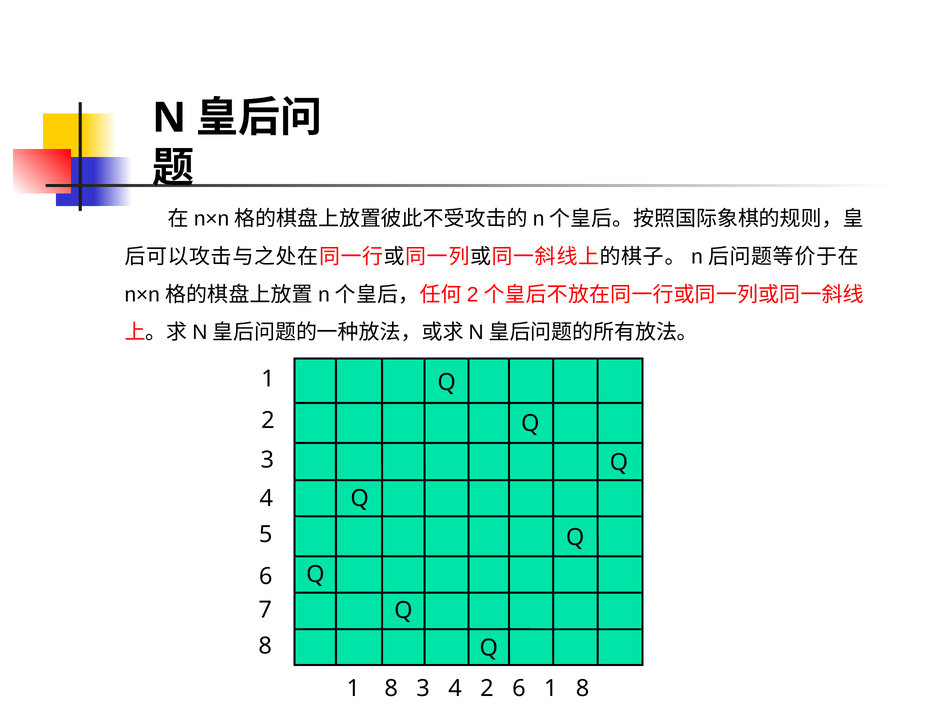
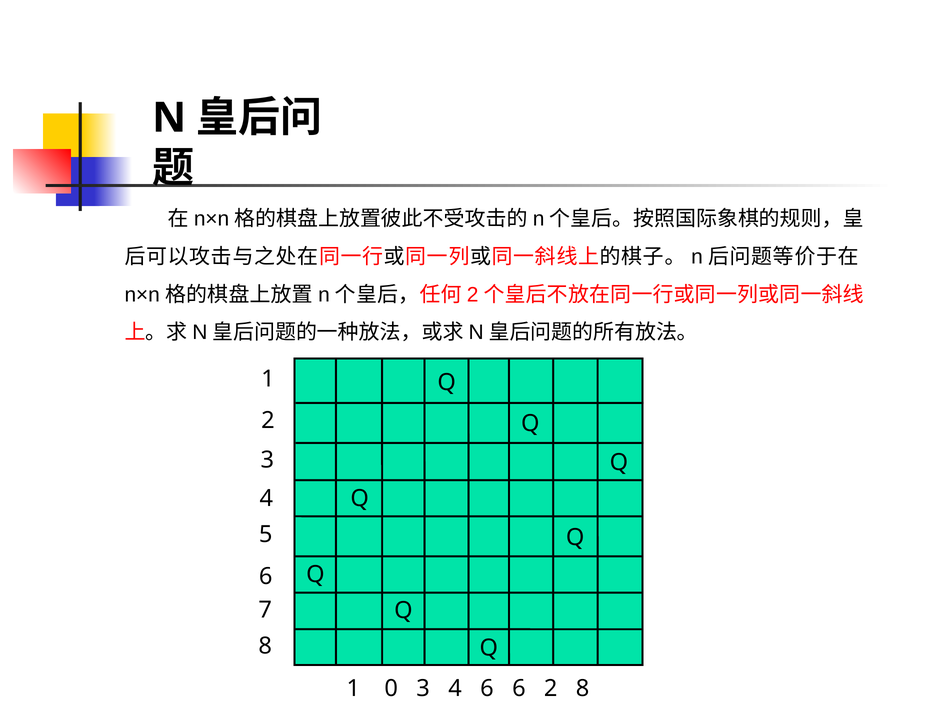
8 at (391, 688): 8 -> 0
4 2: 2 -> 6
6 1: 1 -> 2
